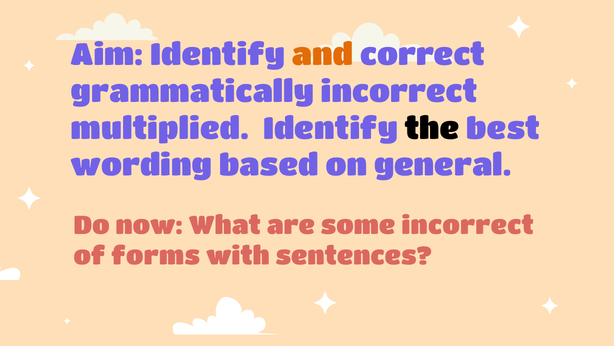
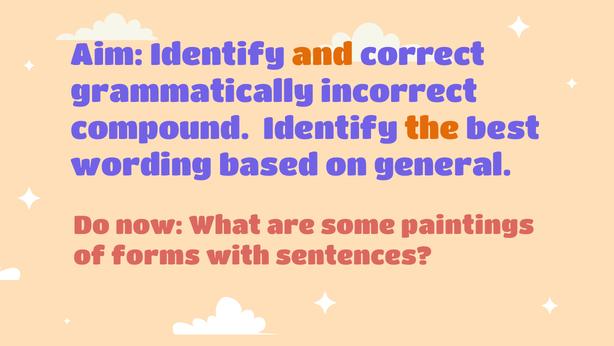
multiplied: multiplied -> compound
the colour: black -> orange
some incorrect: incorrect -> paintings
